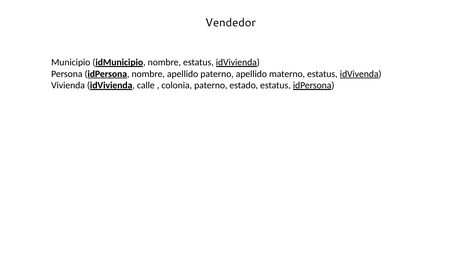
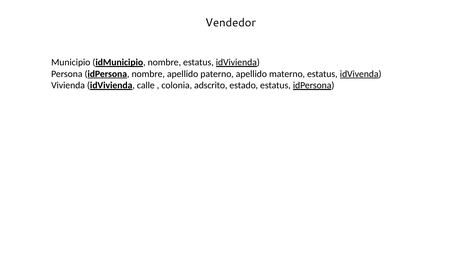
colonia paterno: paterno -> adscrito
